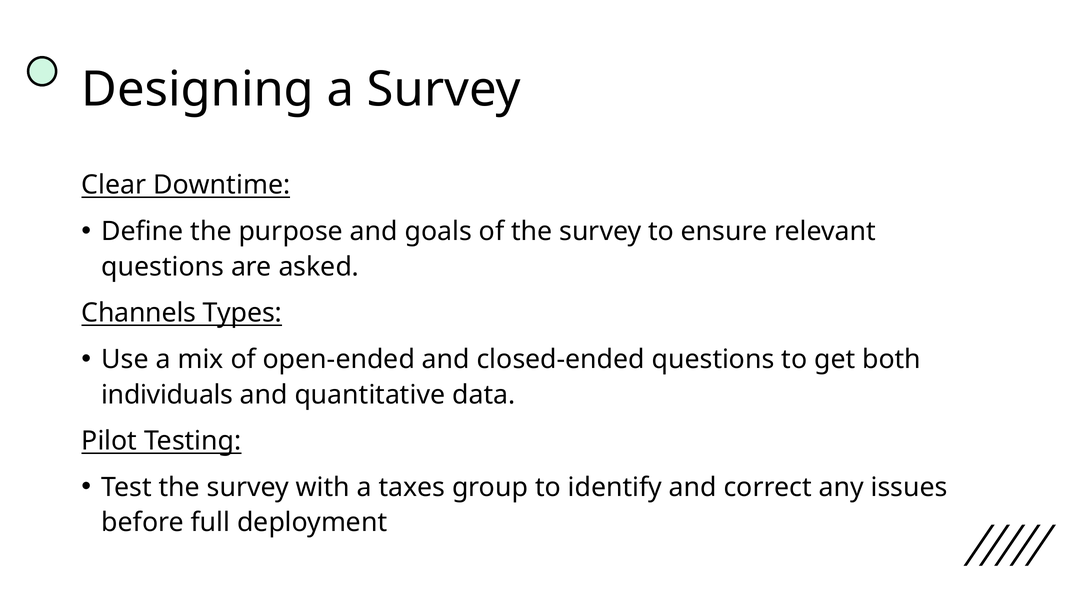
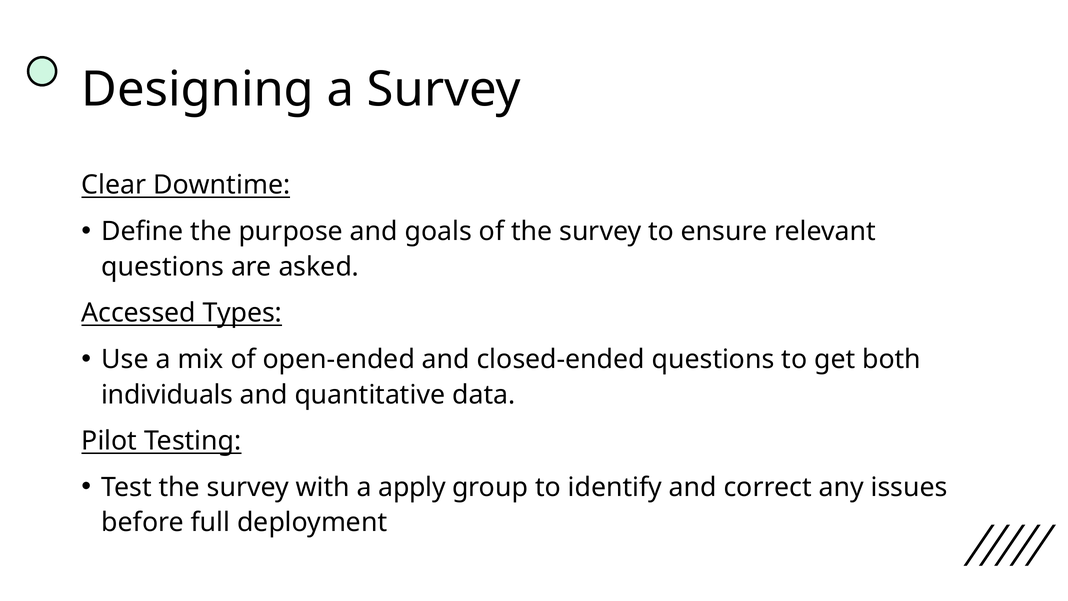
Channels: Channels -> Accessed
taxes: taxes -> apply
